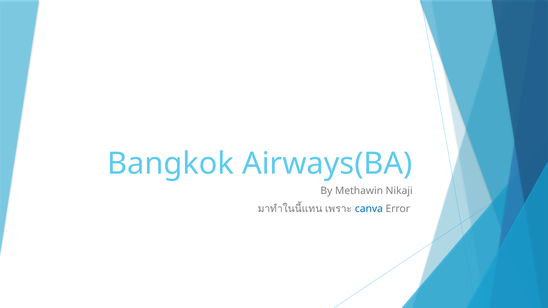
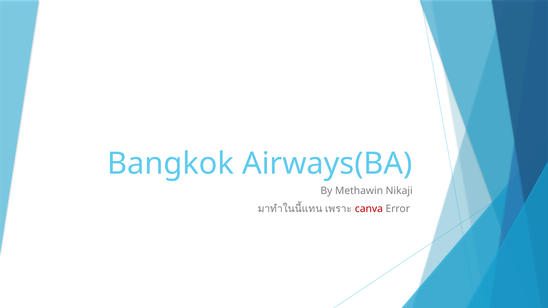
canva colour: blue -> red
